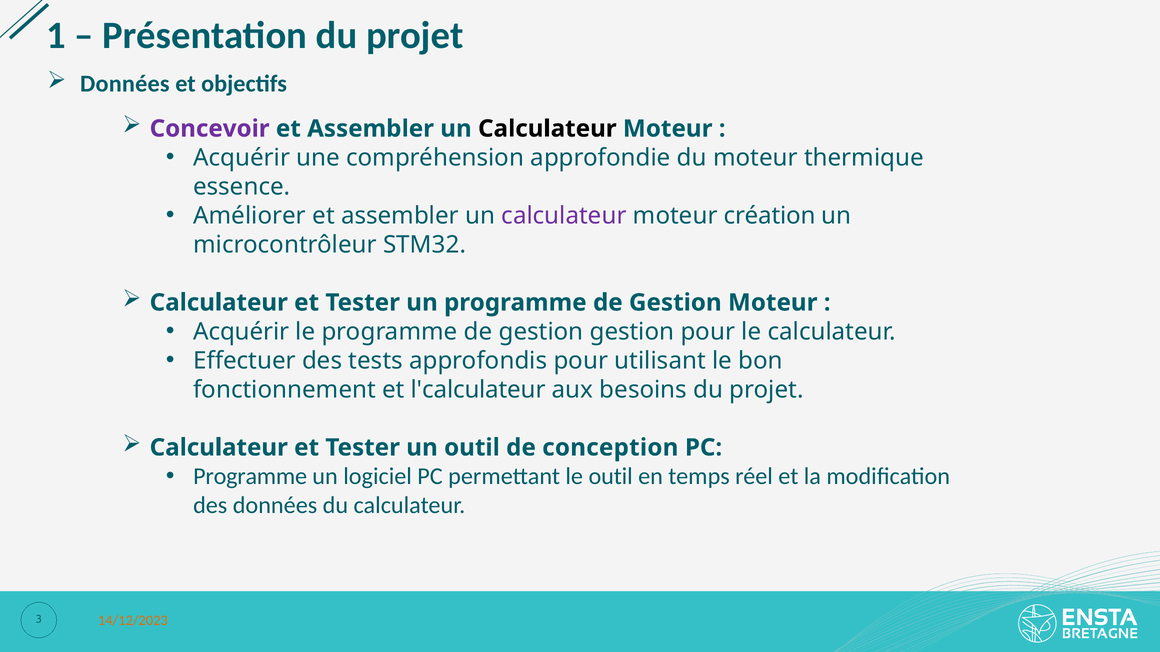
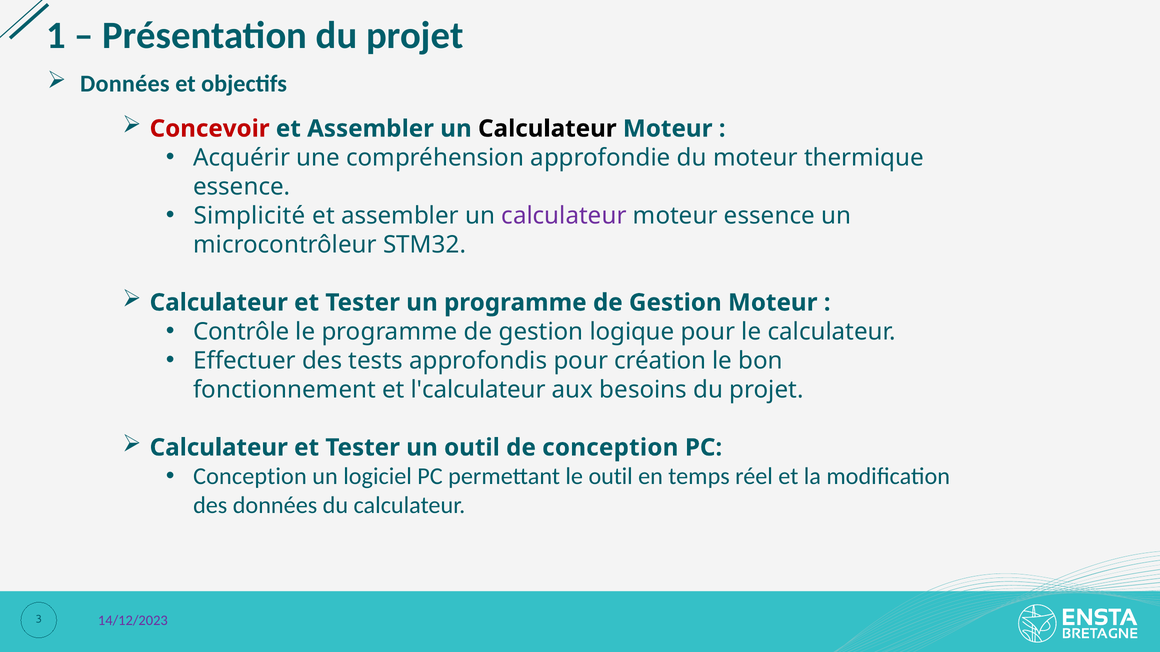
Concevoir colour: purple -> red
Améliorer: Améliorer -> Simplicité
moteur création: création -> essence
Acquérir at (241, 332): Acquérir -> Contrôle
gestion gestion: gestion -> logique
utilisant: utilisant -> création
Programme at (250, 477): Programme -> Conception
14/12/2023 colour: orange -> purple
